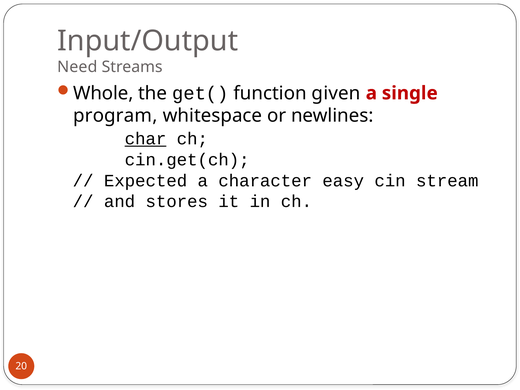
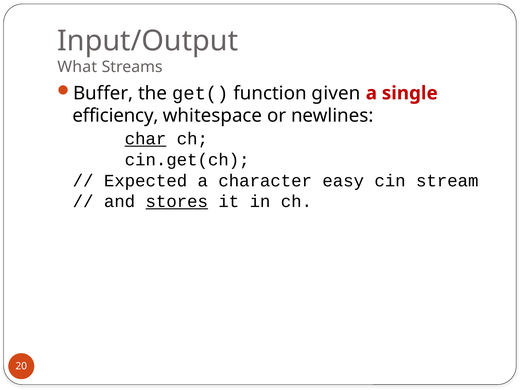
Need: Need -> What
Whole: Whole -> Buffer
program: program -> efficiency
stores underline: none -> present
